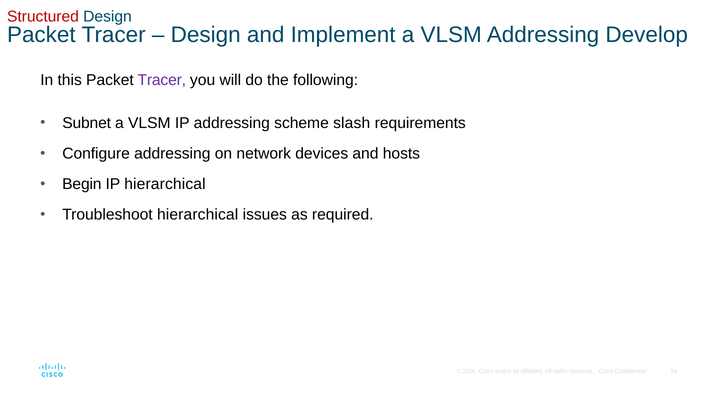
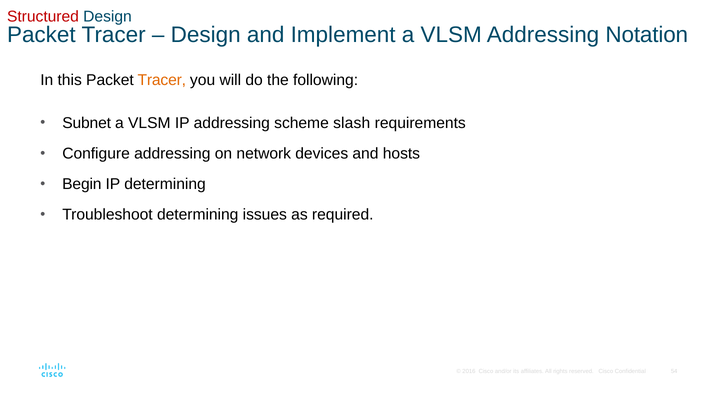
Develop: Develop -> Notation
Tracer at (162, 80) colour: purple -> orange
IP hierarchical: hierarchical -> determining
Troubleshoot hierarchical: hierarchical -> determining
